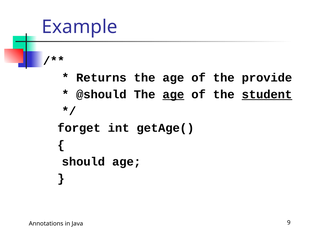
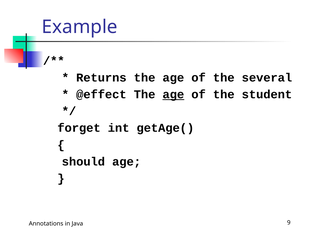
provide: provide -> several
@should: @should -> @effect
student underline: present -> none
